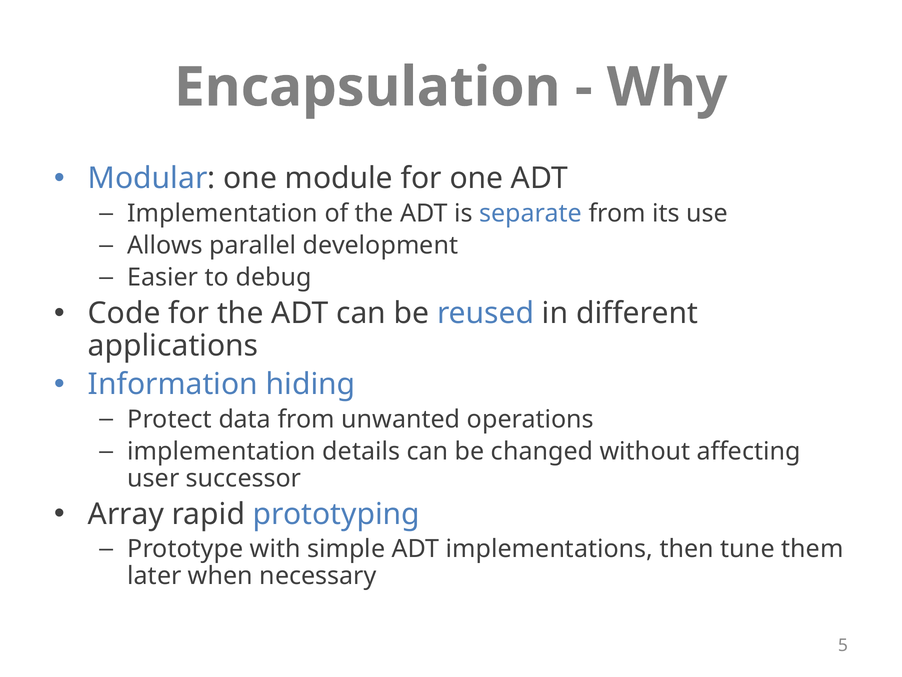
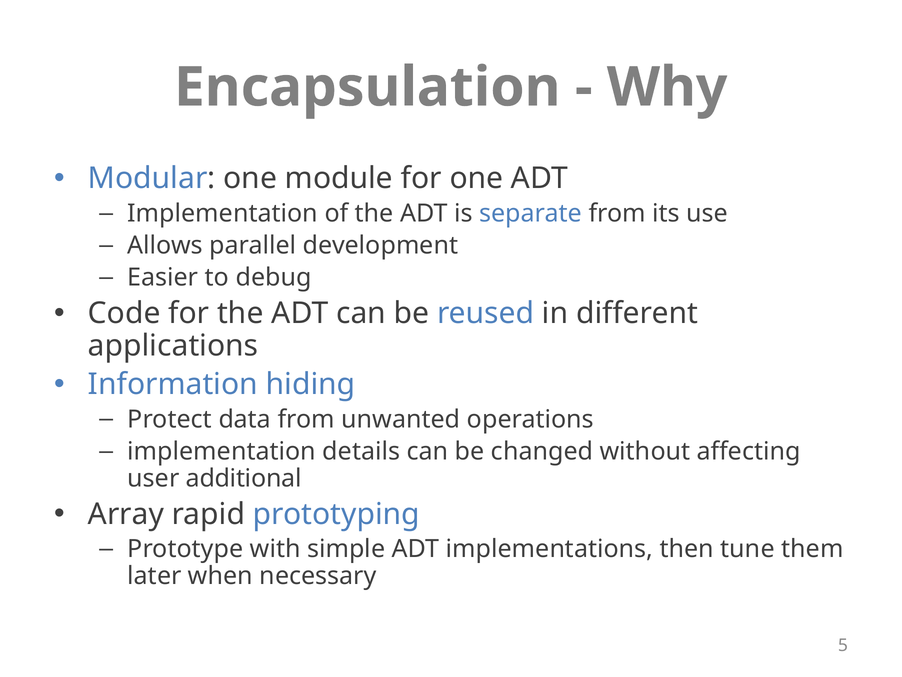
successor: successor -> additional
